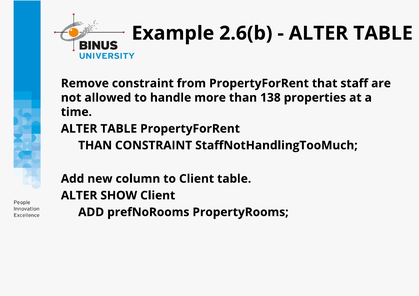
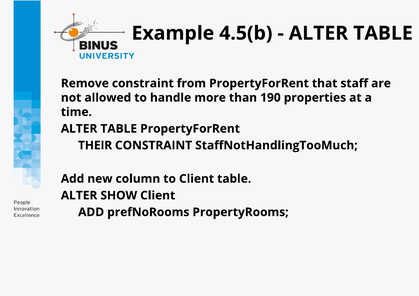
2.6(b: 2.6(b -> 4.5(b
138: 138 -> 190
THAN at (95, 146): THAN -> THEIR
